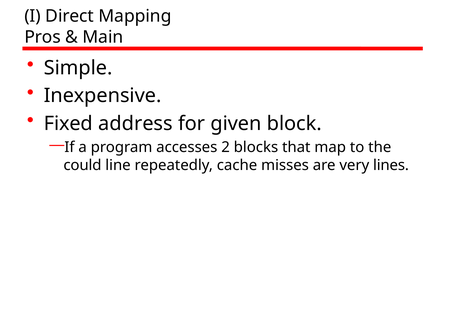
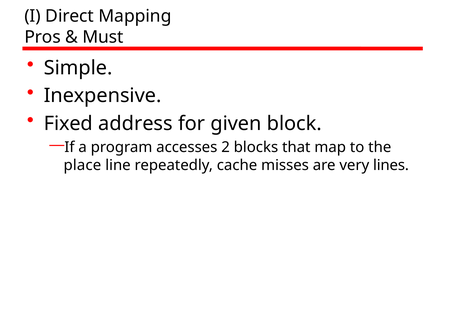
Main: Main -> Must
could: could -> place
